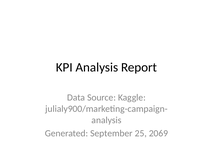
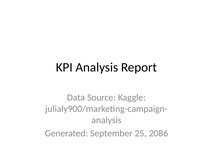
2069: 2069 -> 2086
